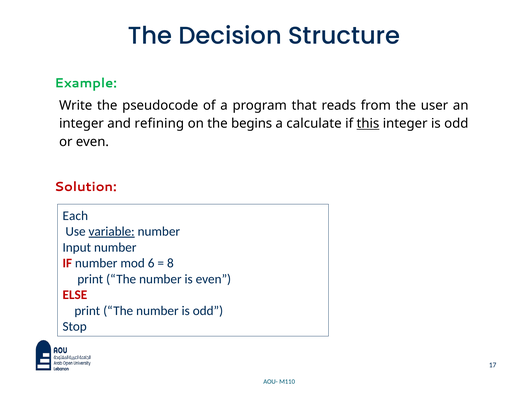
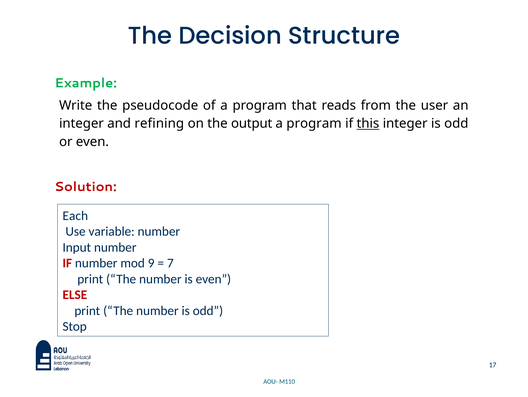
begins: begins -> output
calculate at (314, 124): calculate -> program
variable underline: present -> none
6: 6 -> 9
8: 8 -> 7
